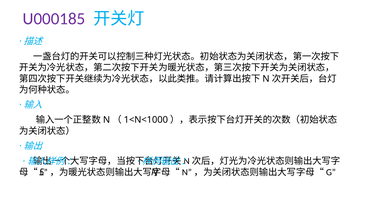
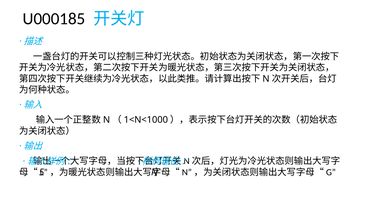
U000185 colour: purple -> black
